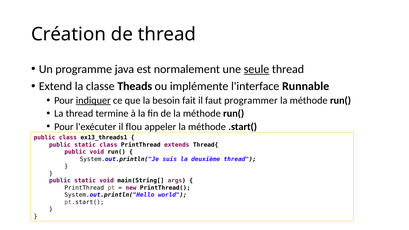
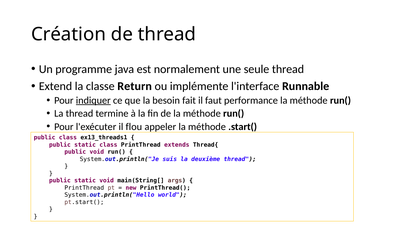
seule underline: present -> none
Theads: Theads -> Return
programmer: programmer -> performance
